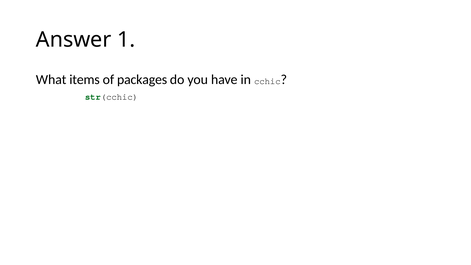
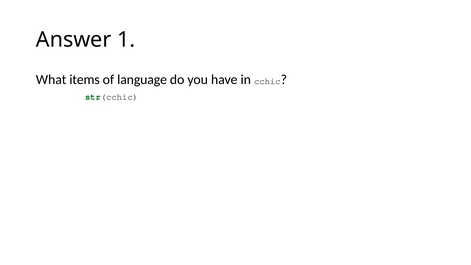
packages: packages -> language
